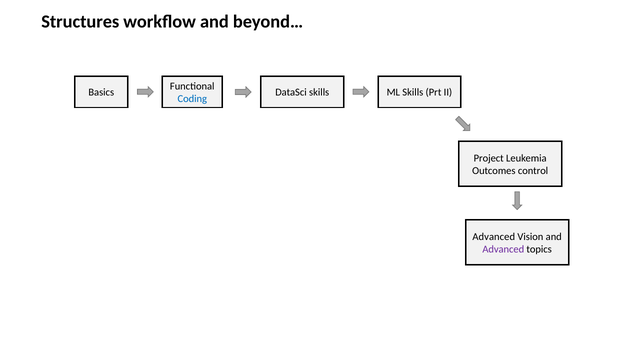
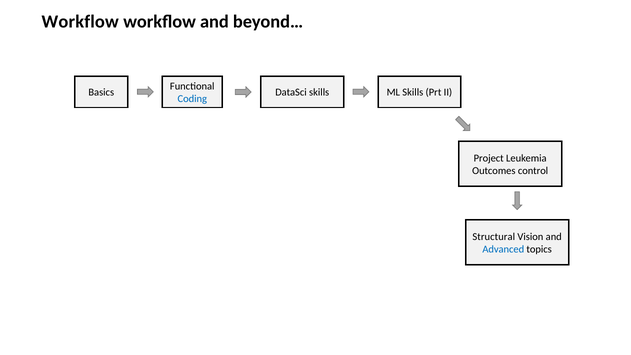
Structures at (80, 22): Structures -> Workflow
Advanced at (494, 237): Advanced -> Structural
Advanced at (503, 249) colour: purple -> blue
